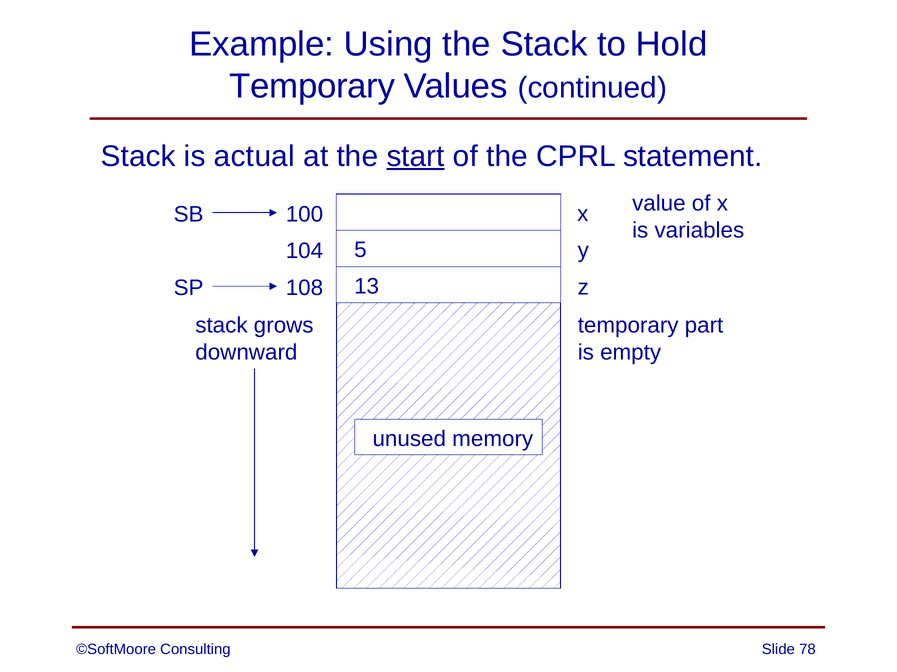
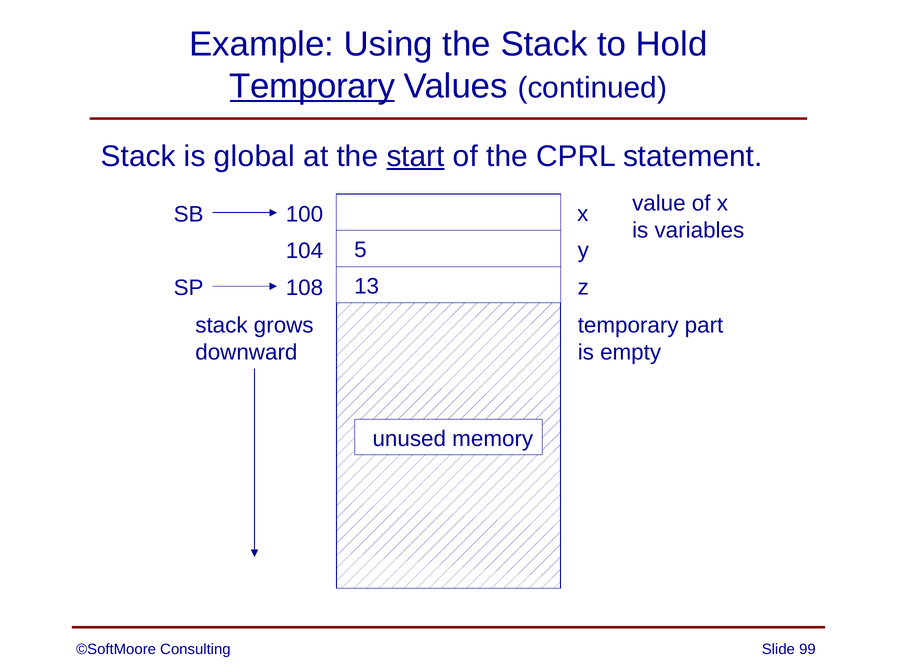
Temporary at (312, 86) underline: none -> present
actual: actual -> global
78: 78 -> 99
